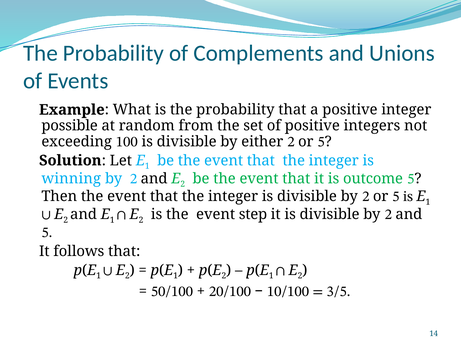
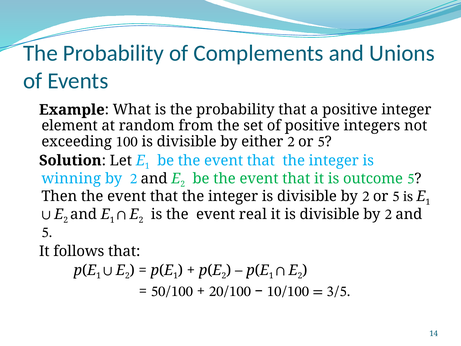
possible: possible -> element
step: step -> real
